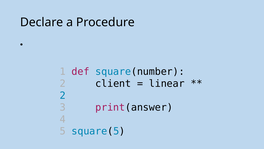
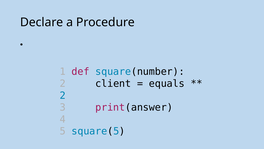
linear: linear -> equals
